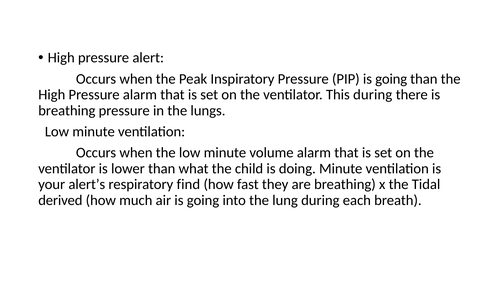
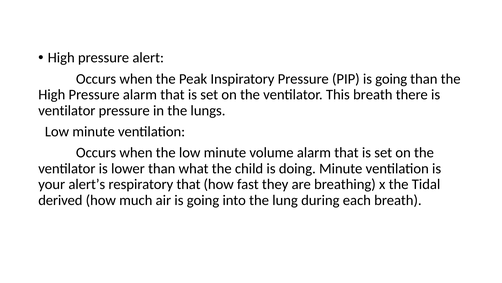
This during: during -> breath
breathing at (67, 110): breathing -> ventilator
respiratory find: find -> that
